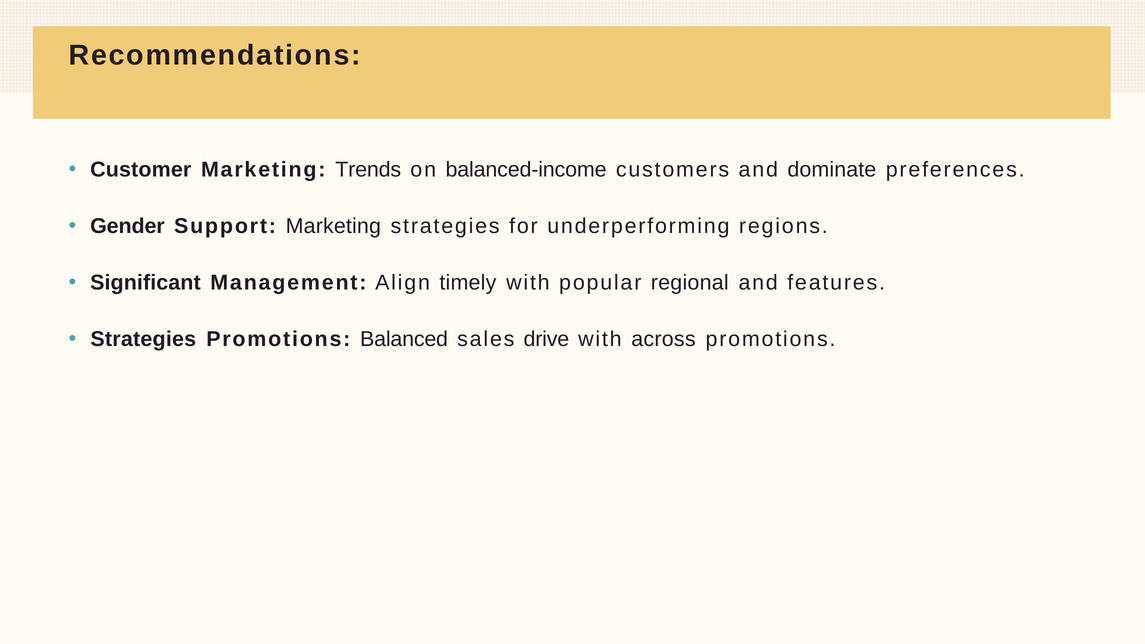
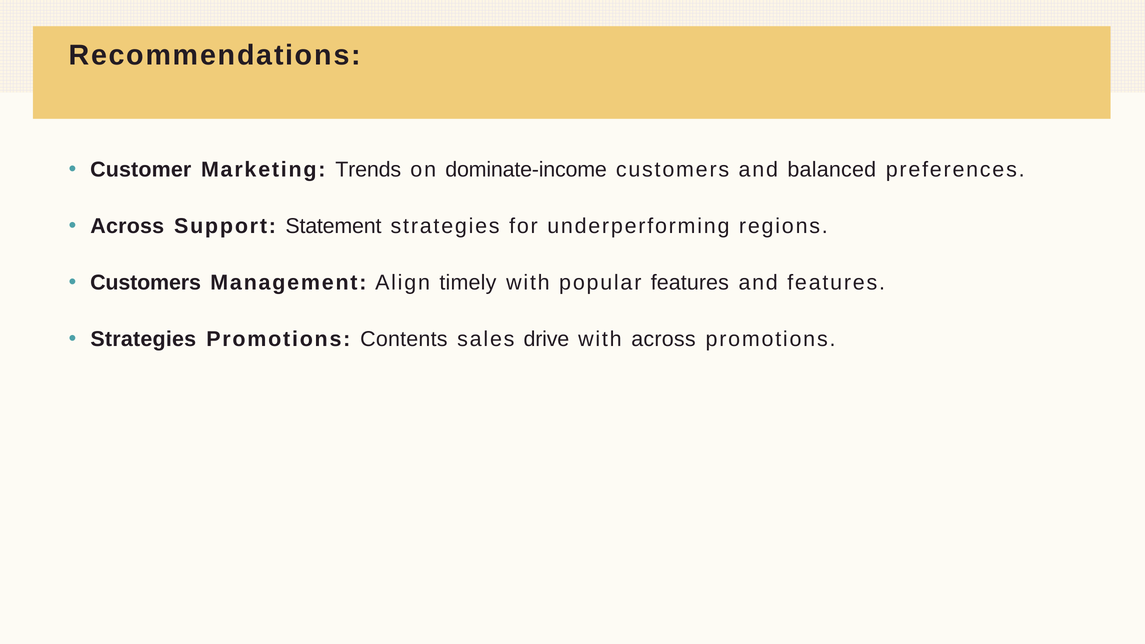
balanced-income: balanced-income -> dominate-income
dominate: dominate -> balanced
Gender at (127, 226): Gender -> Across
Support Marketing: Marketing -> Statement
Significant at (145, 283): Significant -> Customers
popular regional: regional -> features
Balanced: Balanced -> Contents
